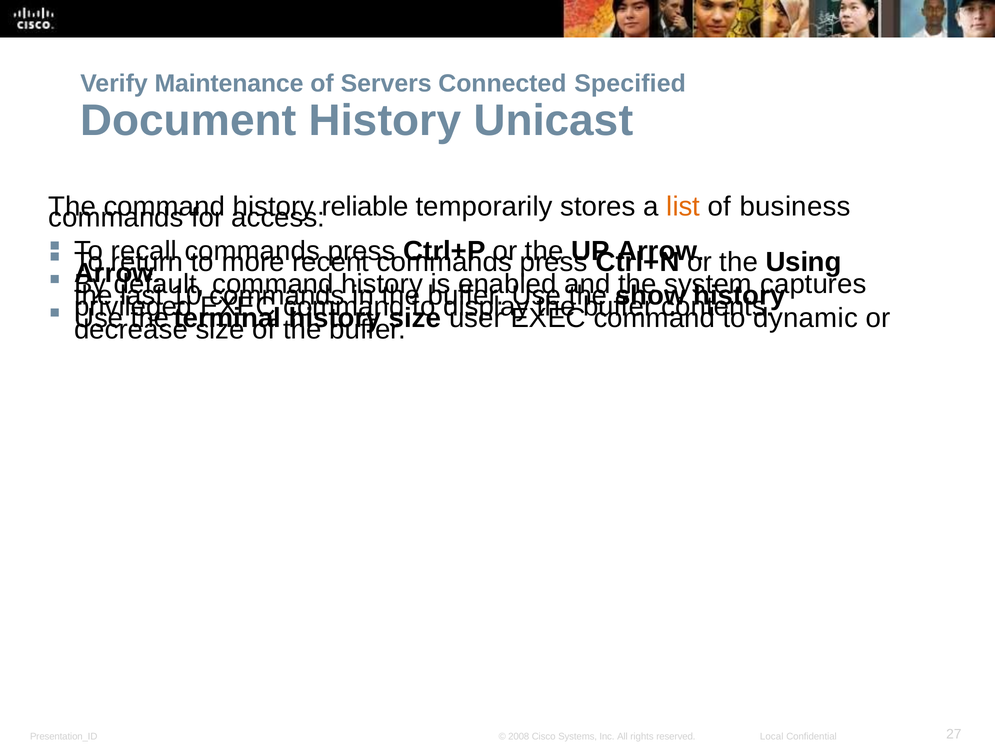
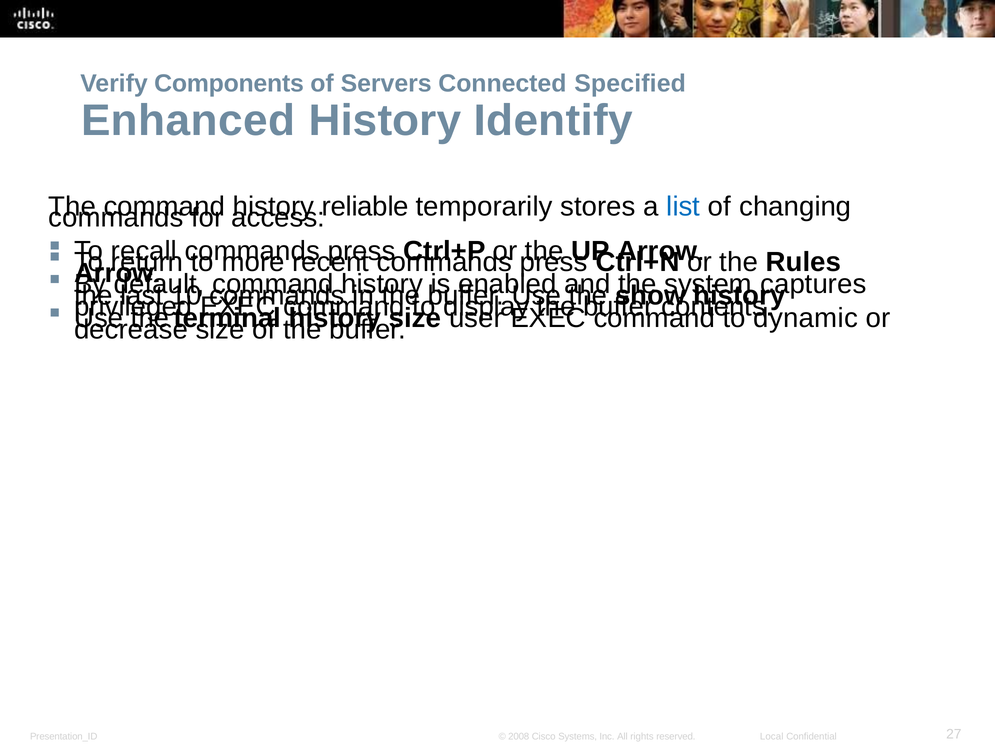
Maintenance: Maintenance -> Components
Document: Document -> Enhanced
Unicast: Unicast -> Identify
list colour: orange -> blue
business: business -> changing
Using: Using -> Rules
